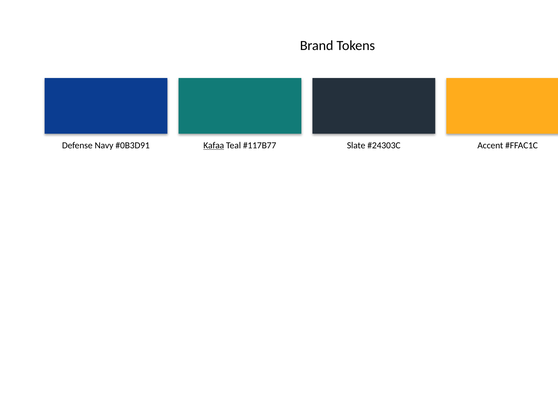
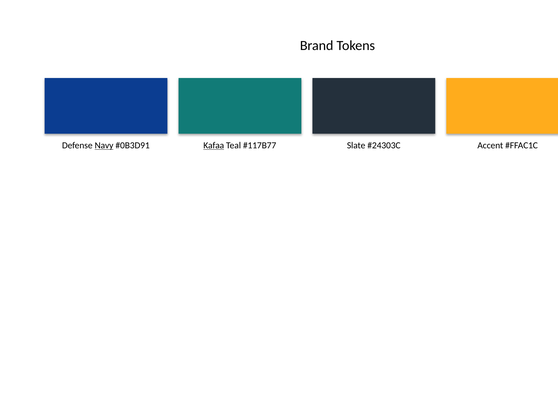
Navy underline: none -> present
